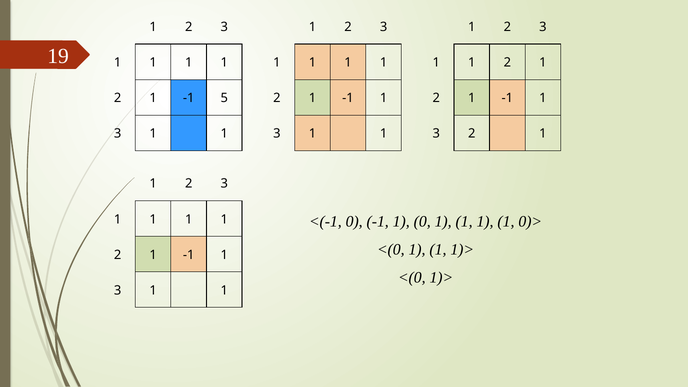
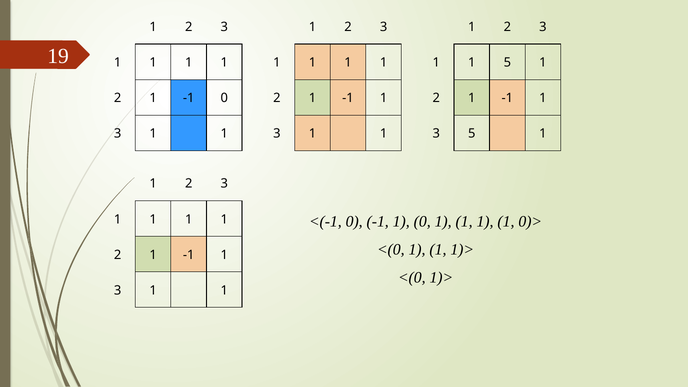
2 at (507, 63): 2 -> 5
-1 5: 5 -> 0
3 2: 2 -> 5
